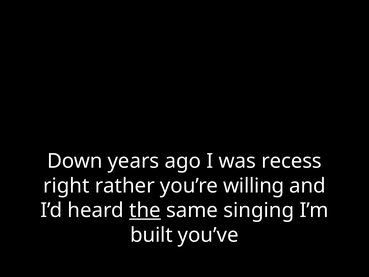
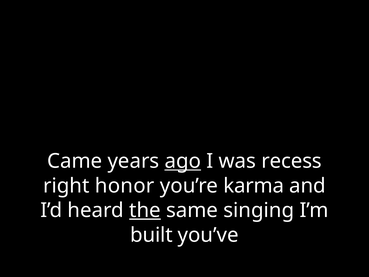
Down: Down -> Came
ago underline: none -> present
rather: rather -> honor
willing: willing -> karma
